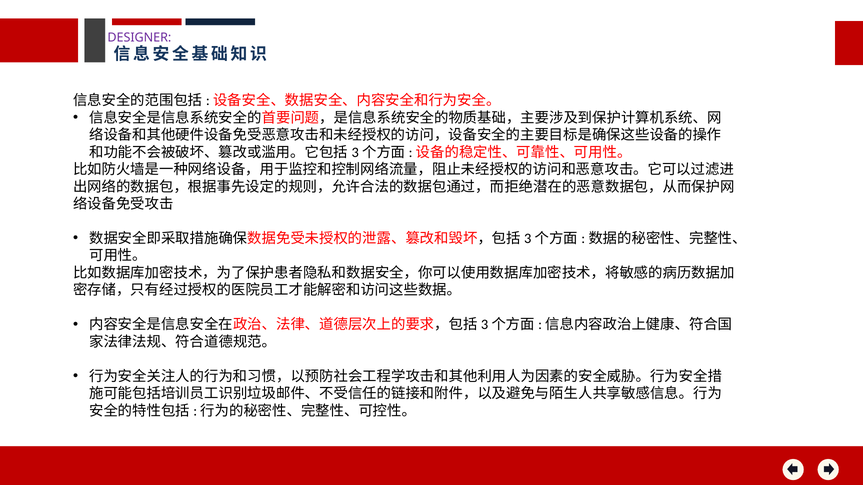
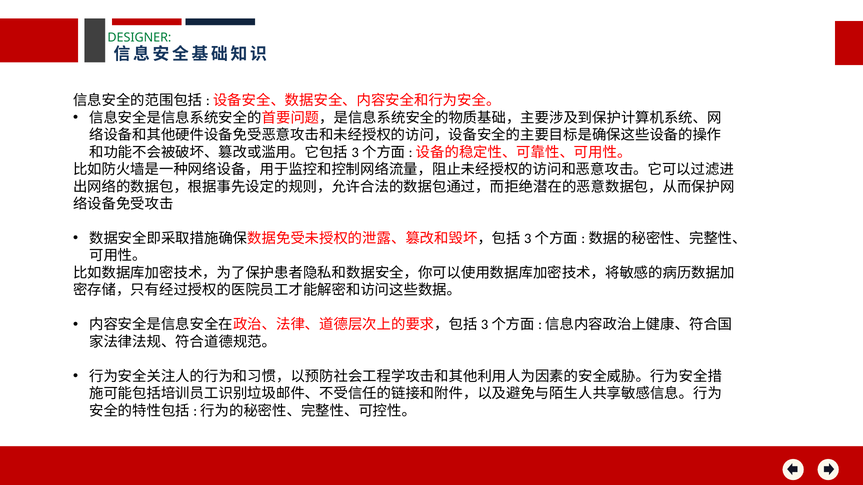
DESIGNER colour: purple -> green
